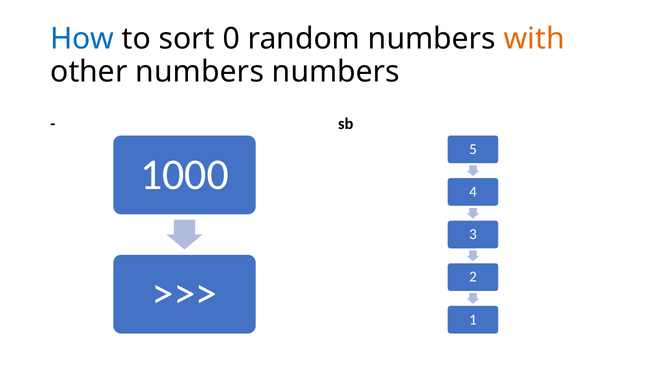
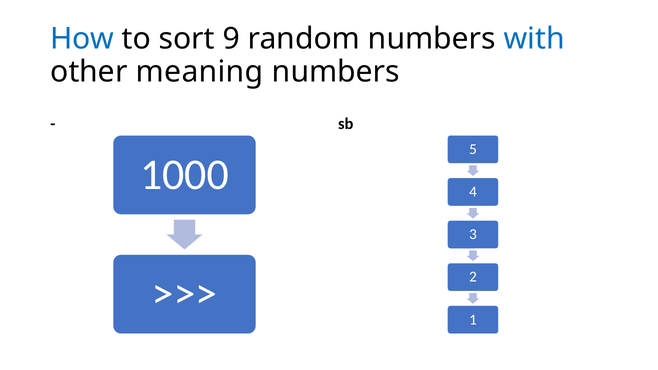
0: 0 -> 9
with colour: orange -> blue
other numbers: numbers -> meaning
